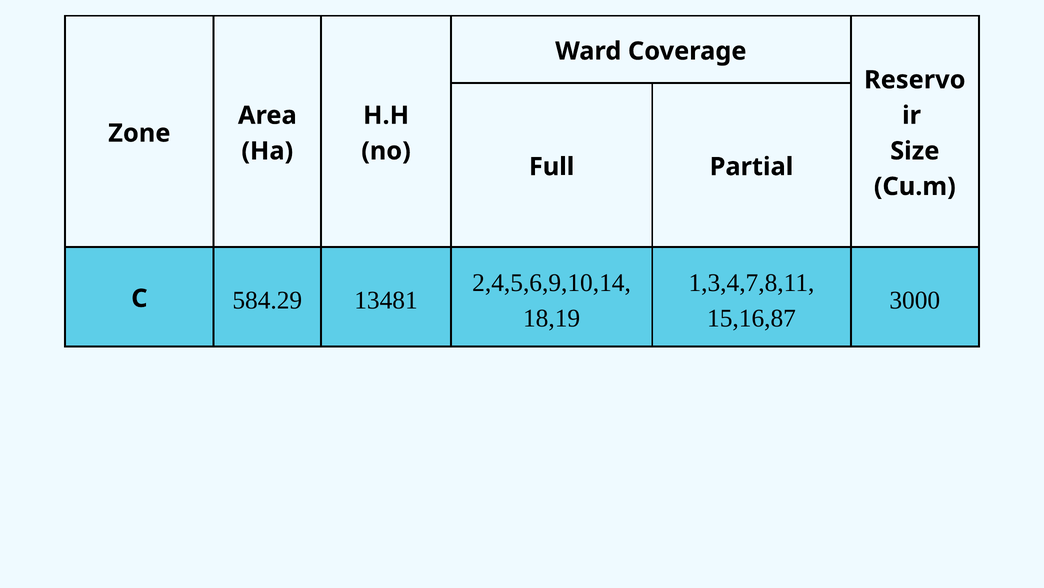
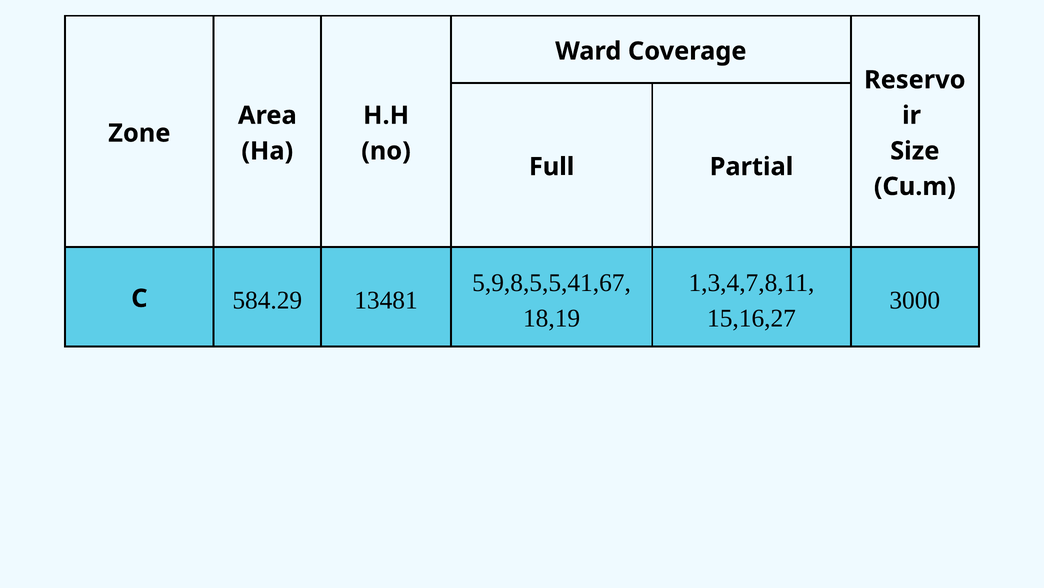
2,4,5,6,9,10,14: 2,4,5,6,9,10,14 -> 5,9,8,5,5,41,67
15,16,87: 15,16,87 -> 15,16,27
